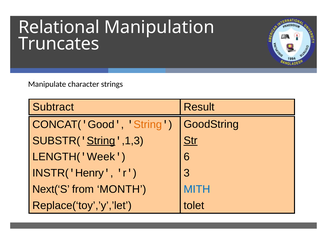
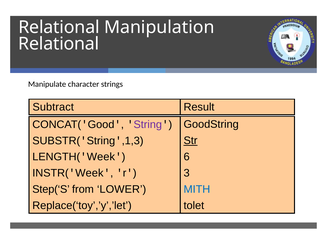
Truncates at (59, 44): Truncates -> Relational
String at (148, 125) colour: orange -> purple
String at (101, 141) underline: present -> none
Henry at (89, 173): Henry -> Week
Next(‘S: Next(‘S -> Step(‘S
MONTH: MONTH -> LOWER
